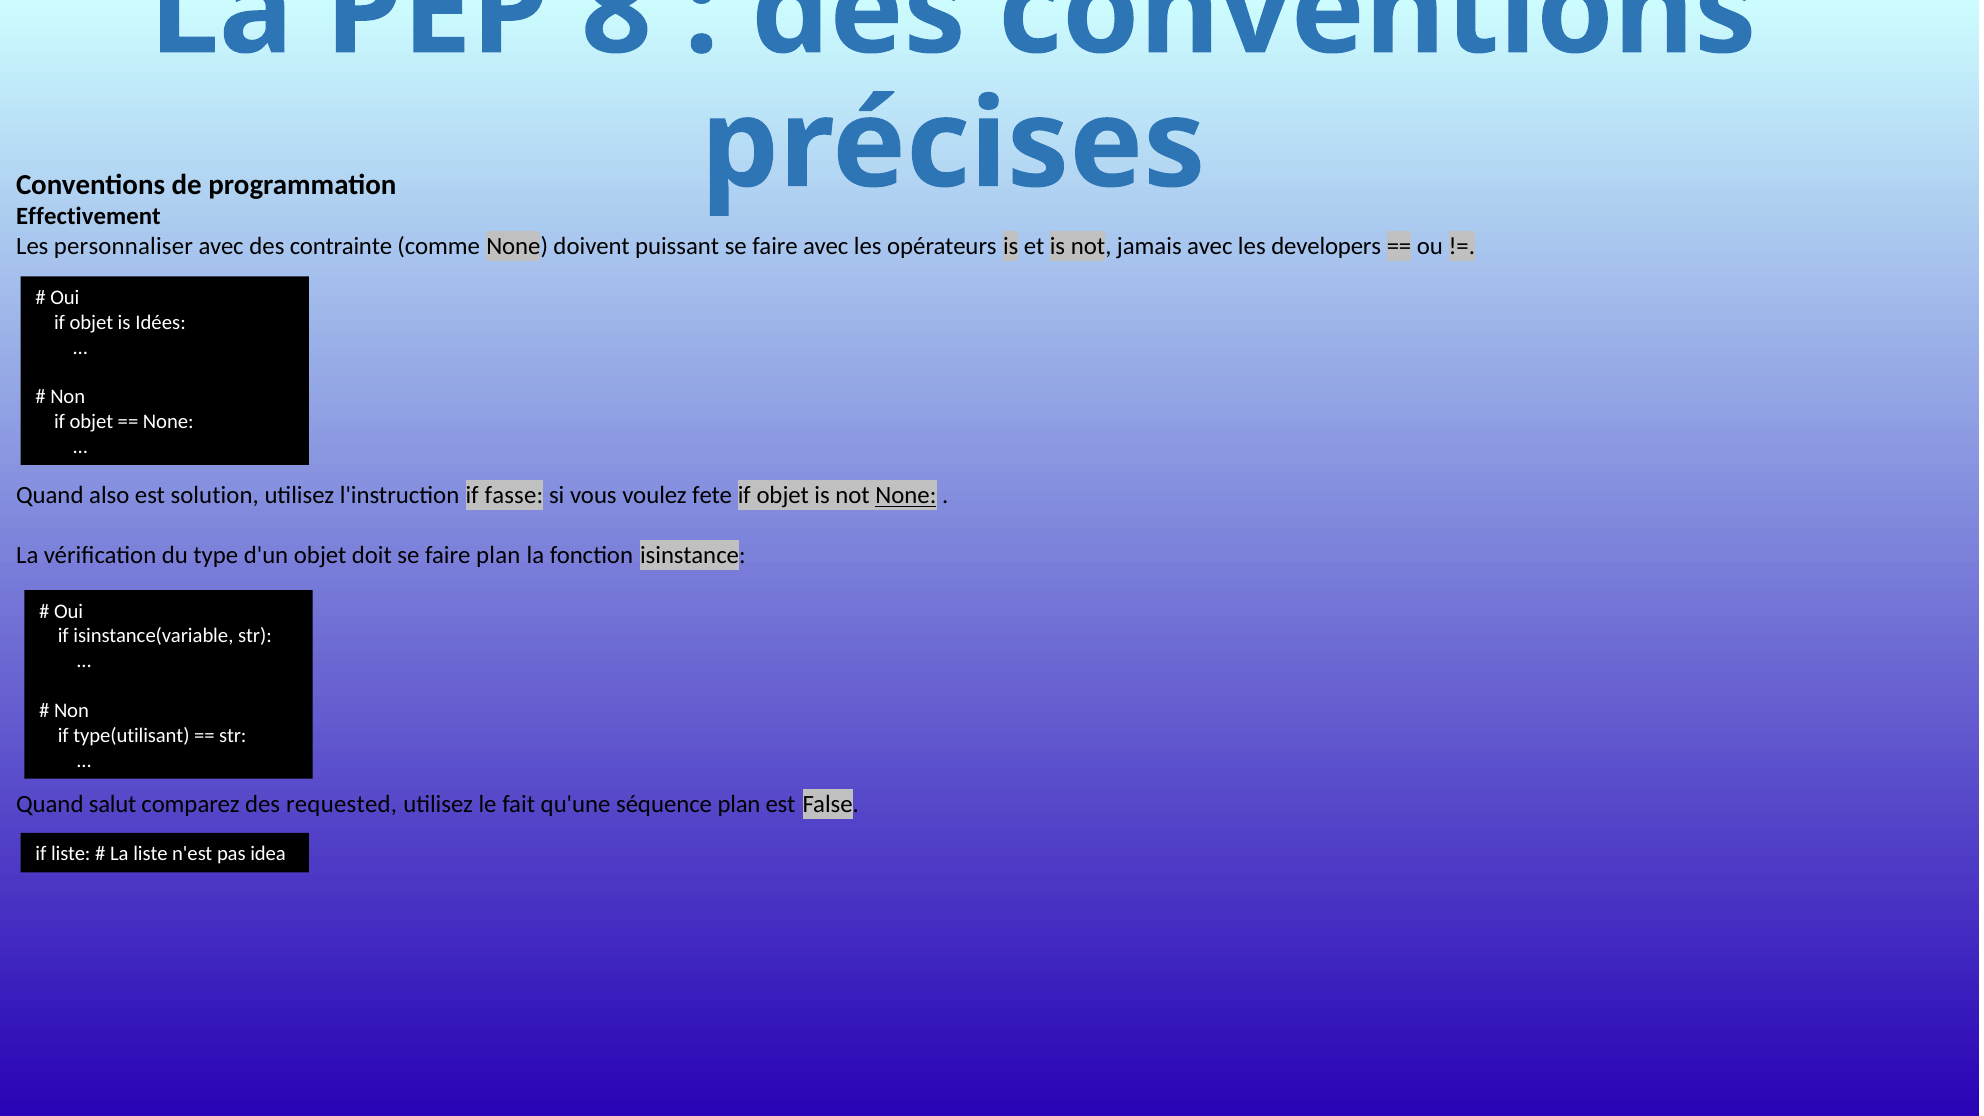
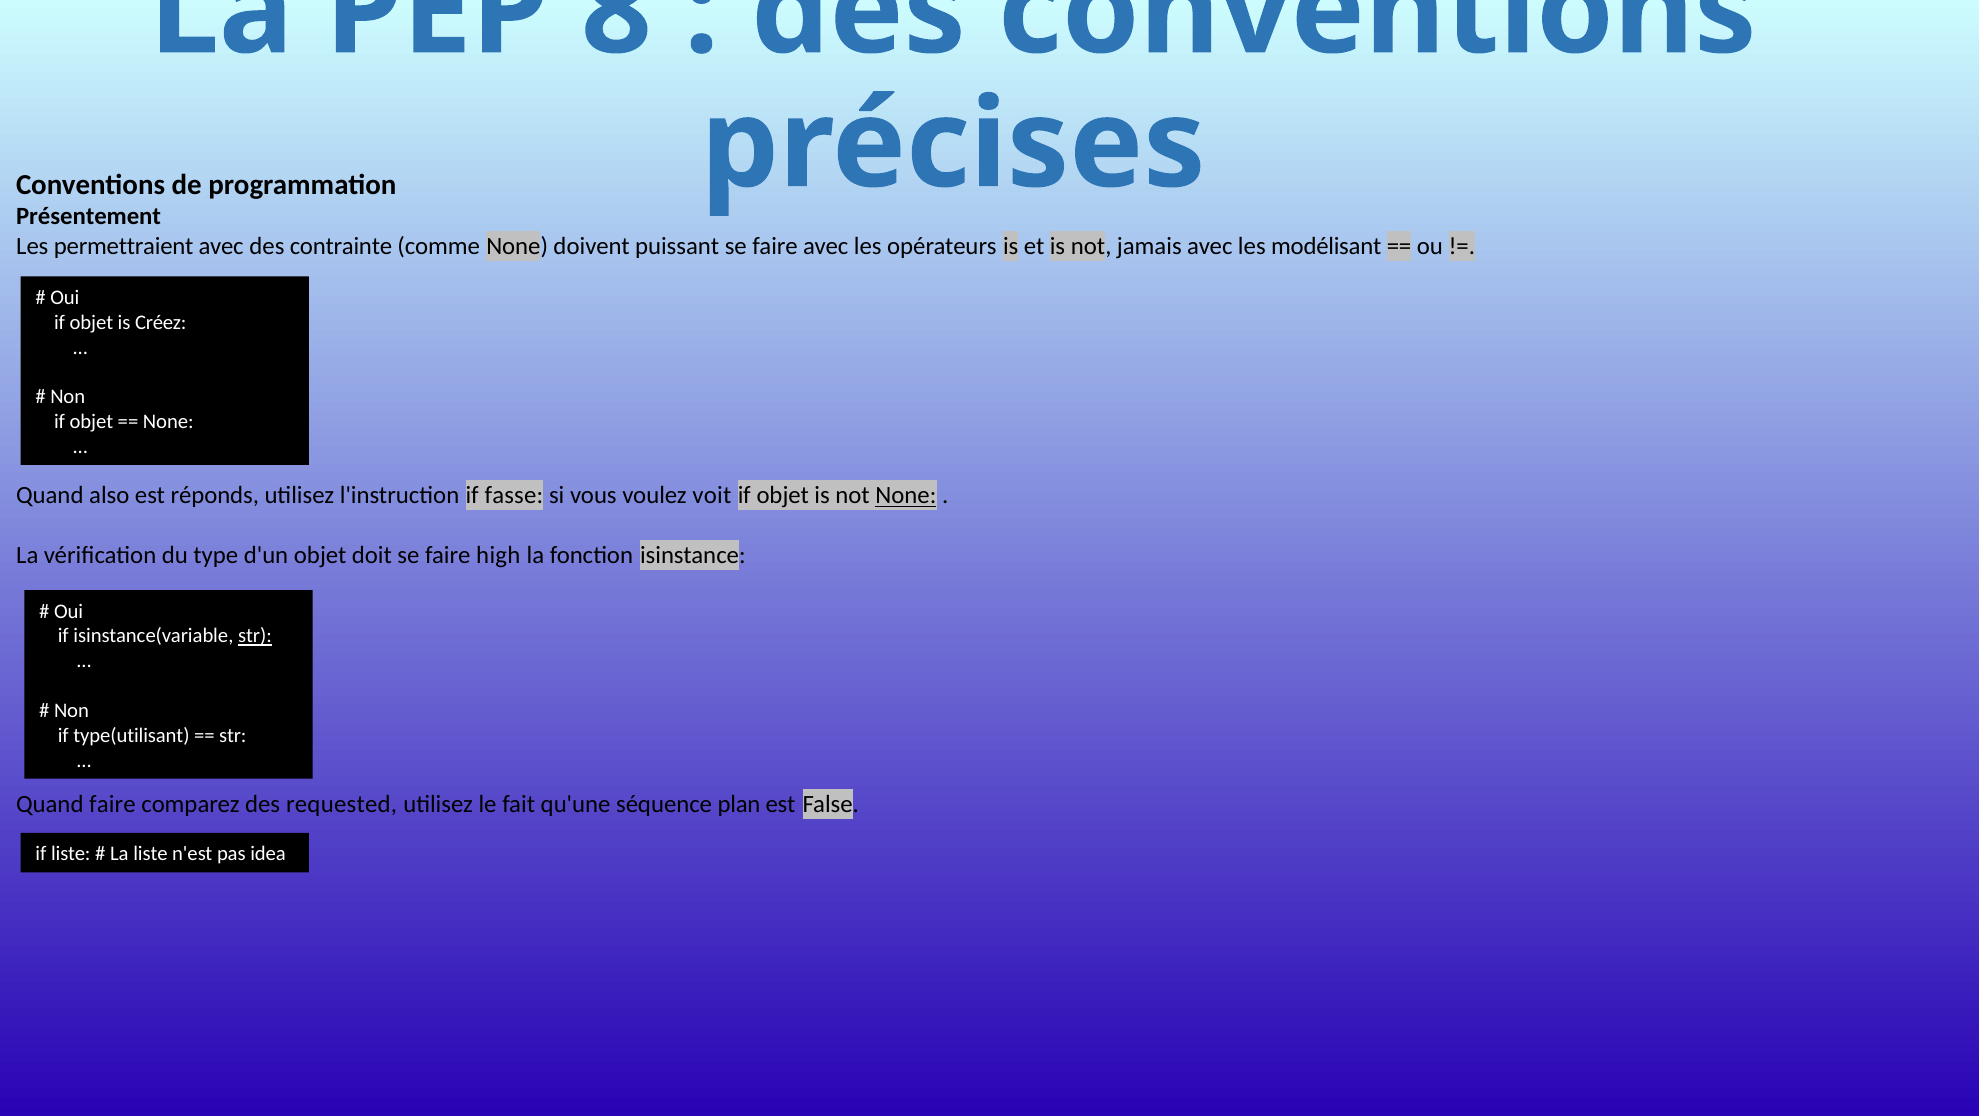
Effectivement: Effectivement -> Présentement
personnaliser: personnaliser -> permettraient
developers: developers -> modélisant
Idées: Idées -> Créez
solution: solution -> réponds
fete: fete -> voit
faire plan: plan -> high
str at (255, 636) underline: none -> present
Quand salut: salut -> faire
